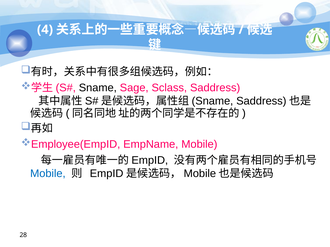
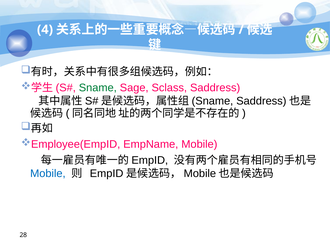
Sname colour: black -> green
